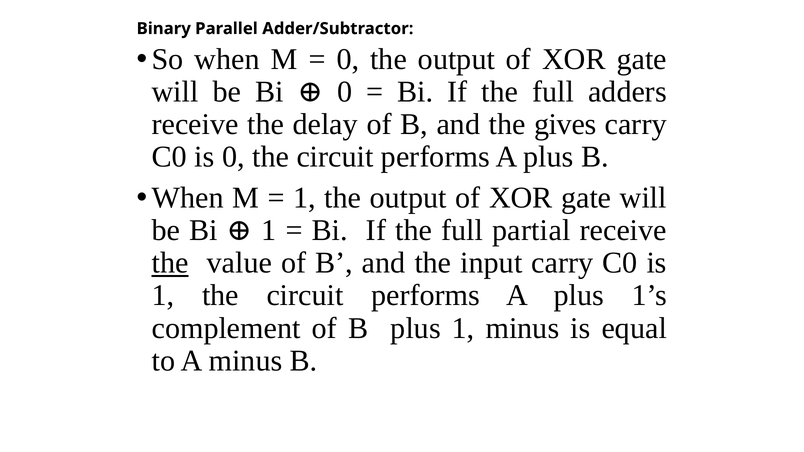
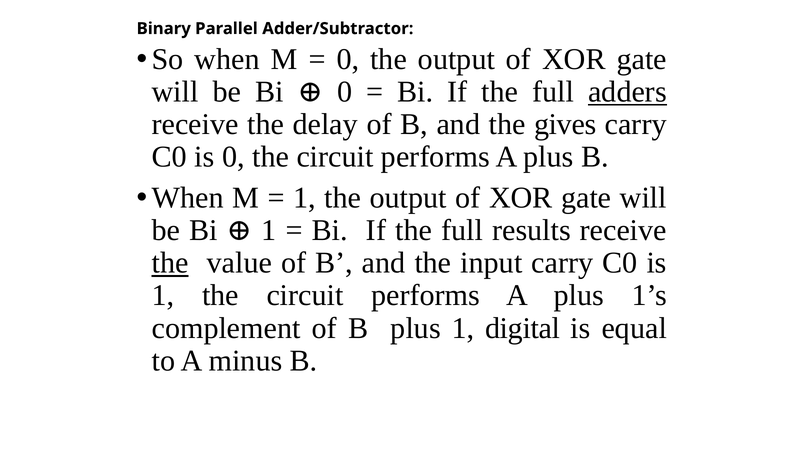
adders underline: none -> present
partial: partial -> results
1 minus: minus -> digital
